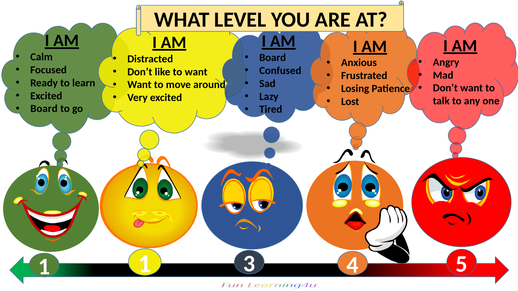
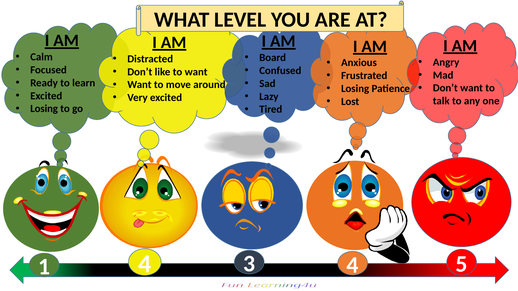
Board at (44, 109): Board -> Losing
1 1: 1 -> 4
